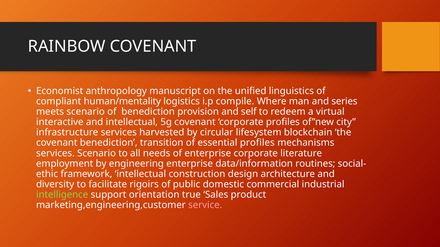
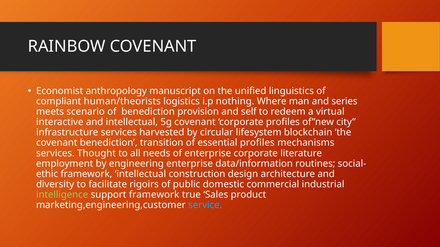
human/mentality: human/mentality -> human/theorists
compile: compile -> nothing
services Scenario: Scenario -> Thought
support orientation: orientation -> framework
service colour: pink -> light blue
